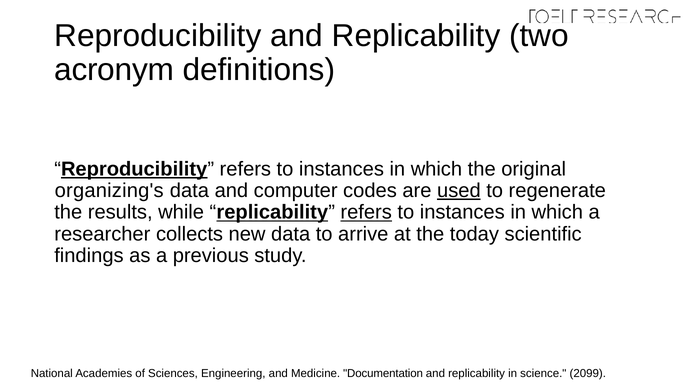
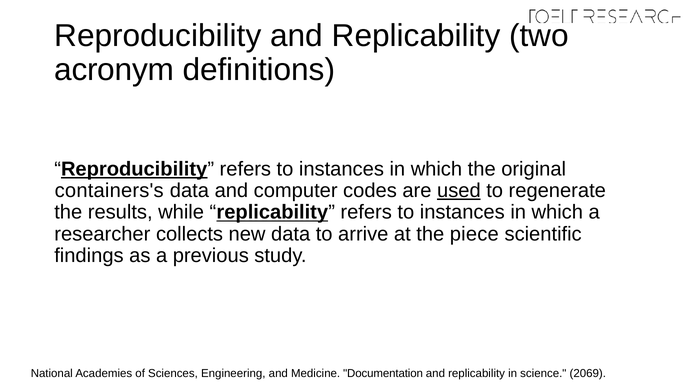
organizing's: organizing's -> containers's
refers at (366, 212) underline: present -> none
today: today -> piece
2099: 2099 -> 2069
